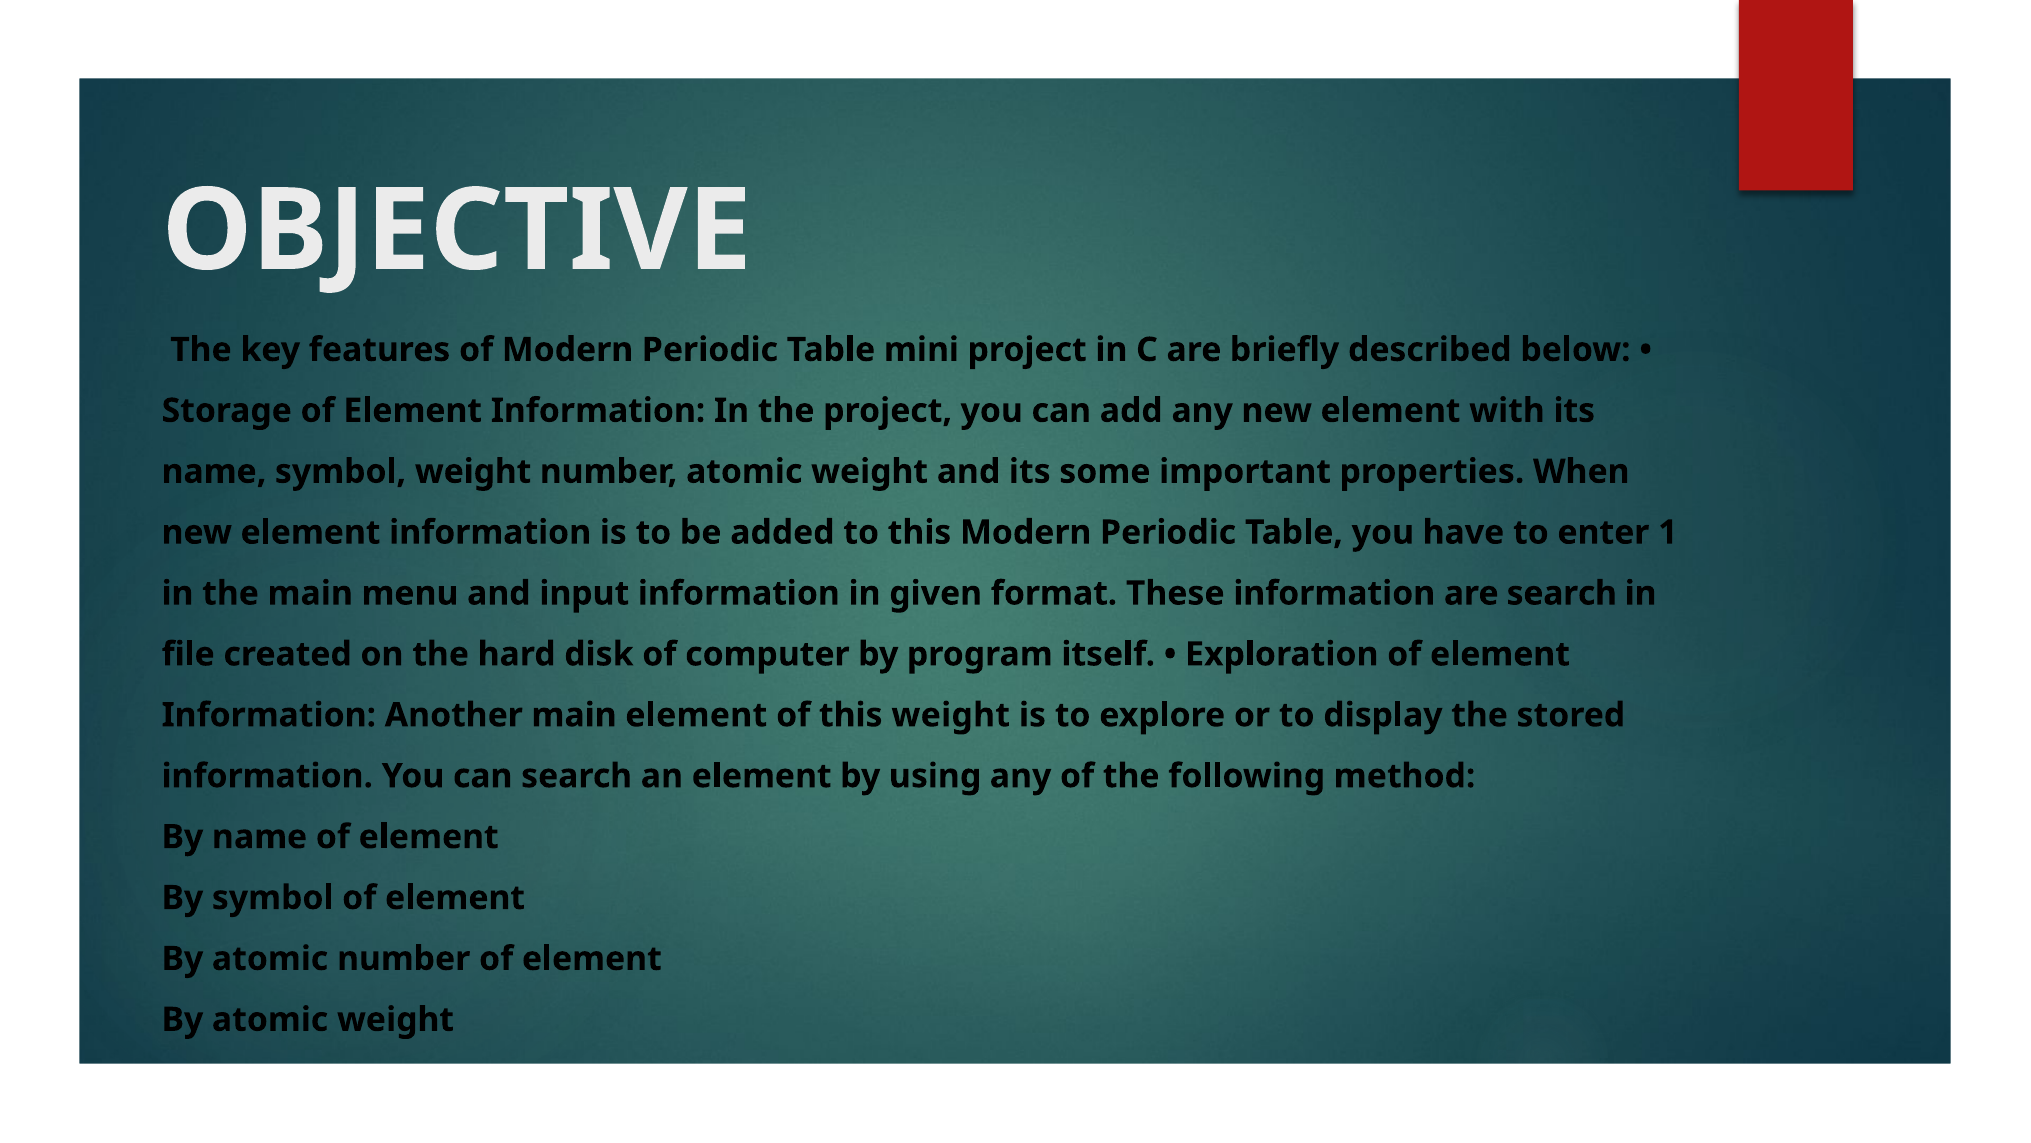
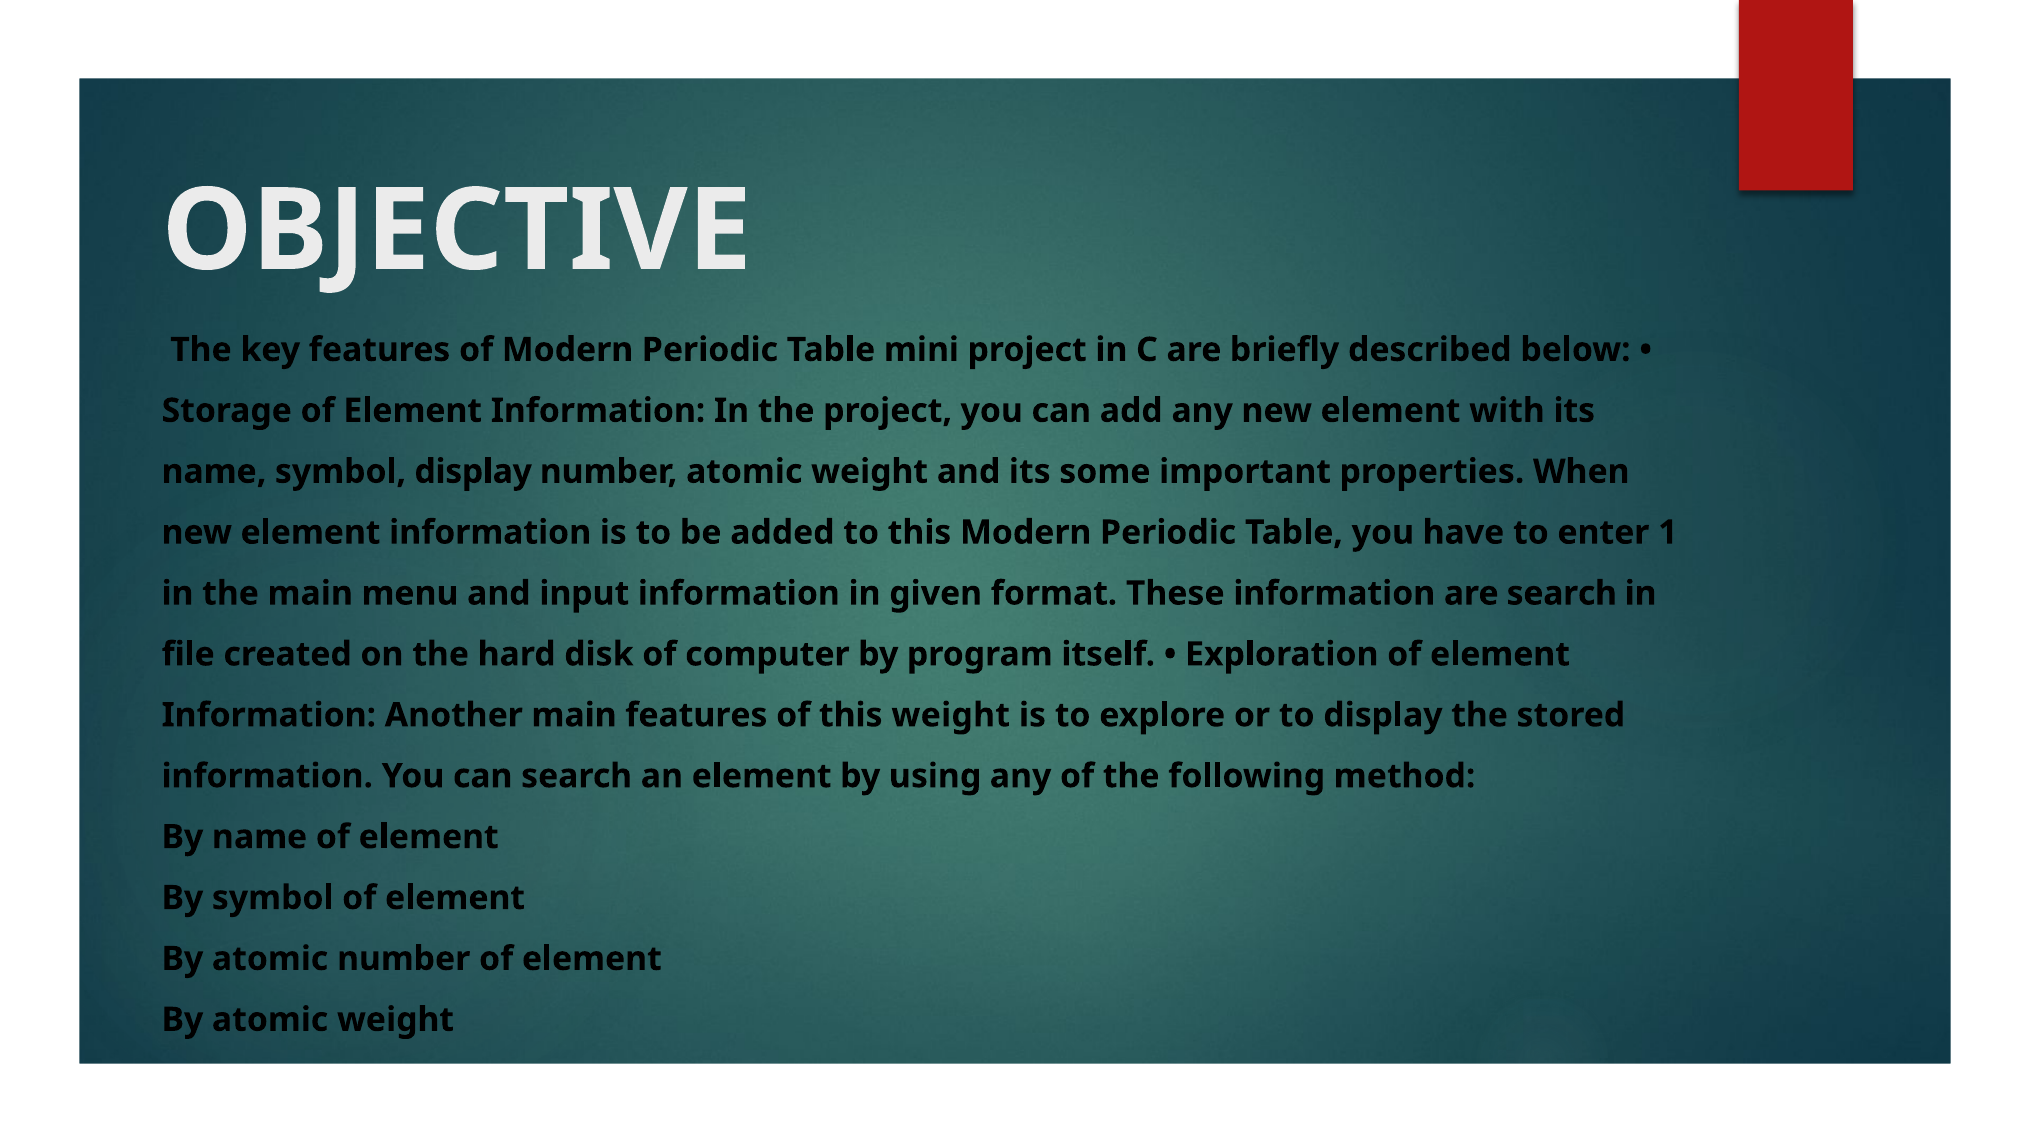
symbol weight: weight -> display
main element: element -> features
